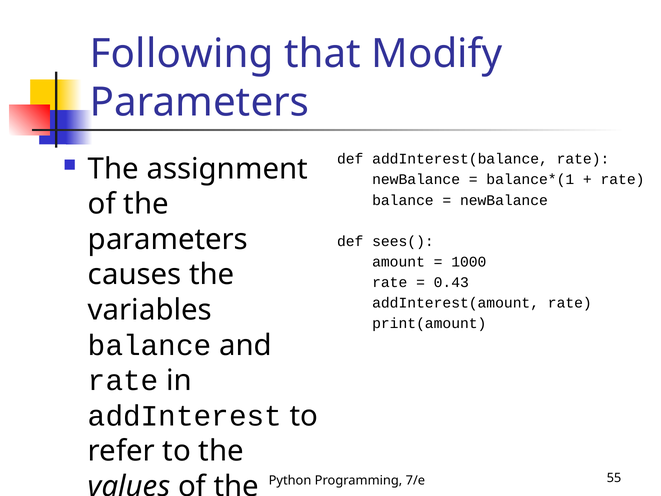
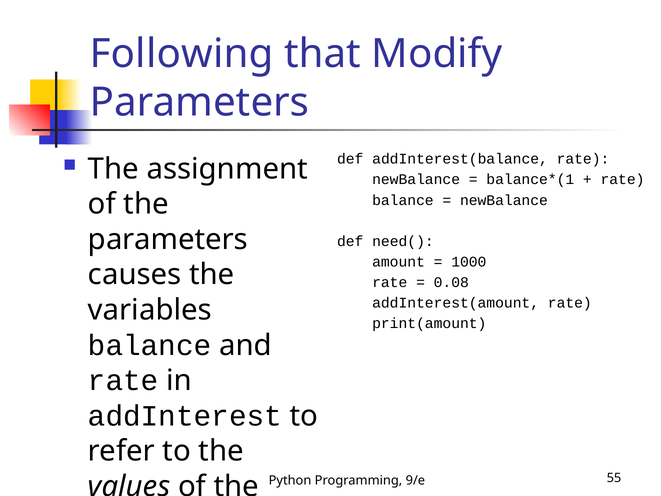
sees(: sees( -> need(
0.43: 0.43 -> 0.08
7/e: 7/e -> 9/e
